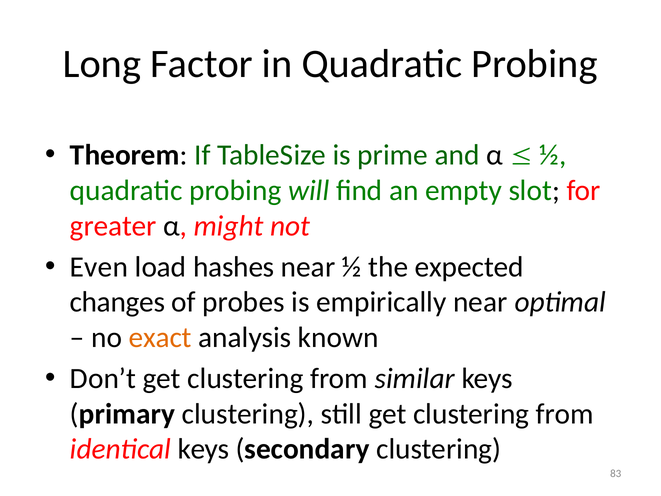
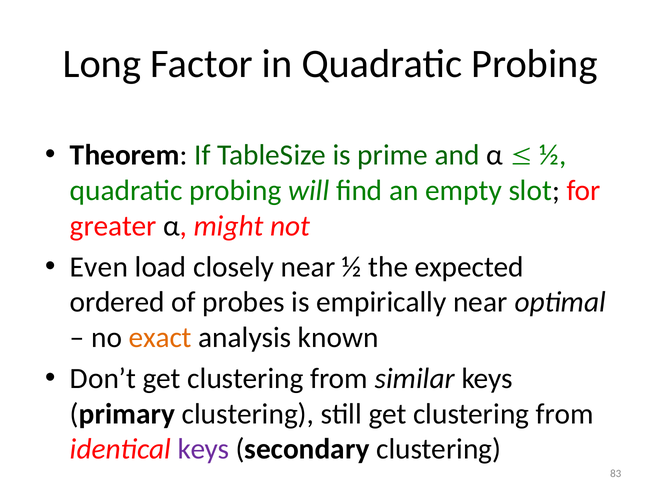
hashes: hashes -> closely
changes: changes -> ordered
keys at (203, 449) colour: black -> purple
